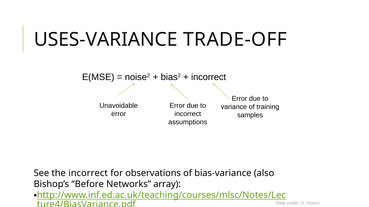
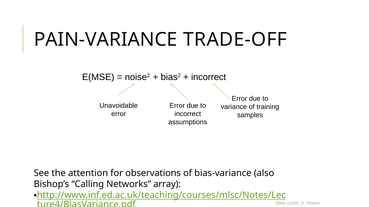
USES-VARIANCE: USES-VARIANCE -> PAIN-VARIANCE
the incorrect: incorrect -> attention
Before: Before -> Calling
